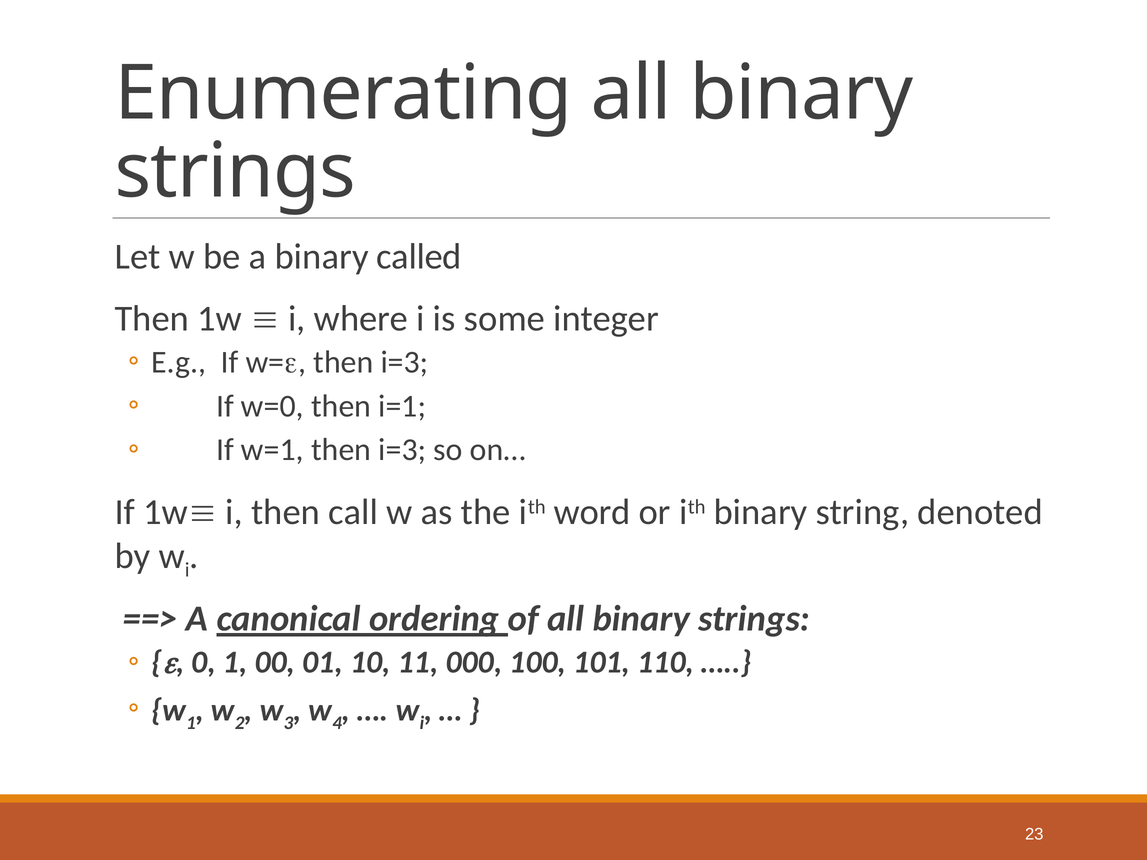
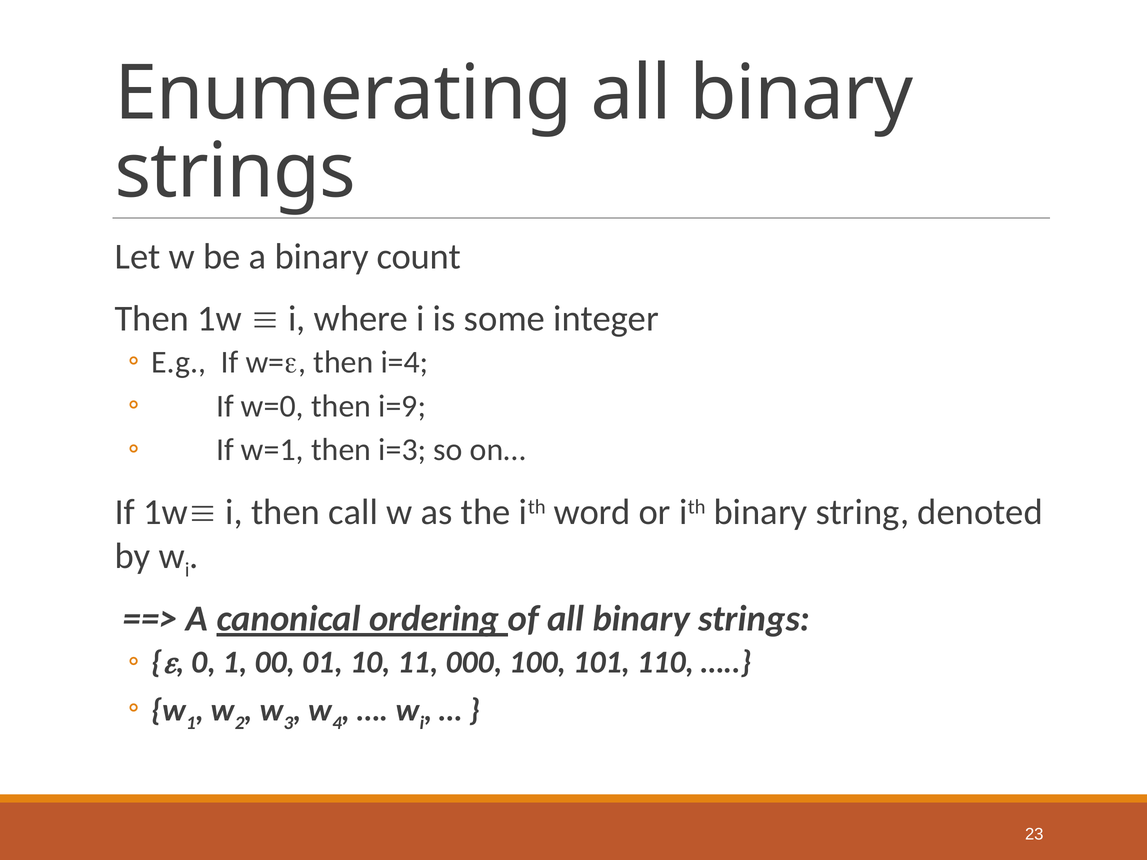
called: called -> count
w= then i=3: i=3 -> i=4
i=1: i=1 -> i=9
